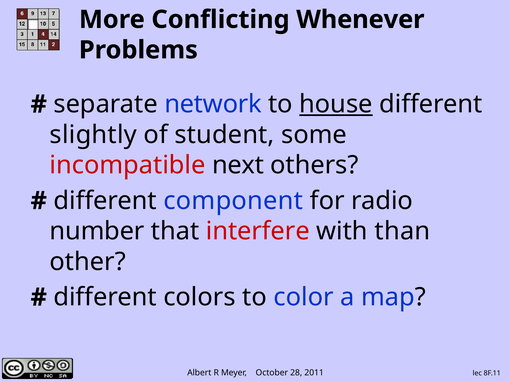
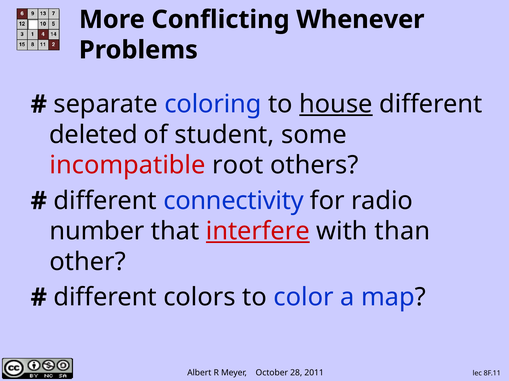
network: network -> coloring
slightly: slightly -> deleted
next: next -> root
component: component -> connectivity
interfere underline: none -> present
